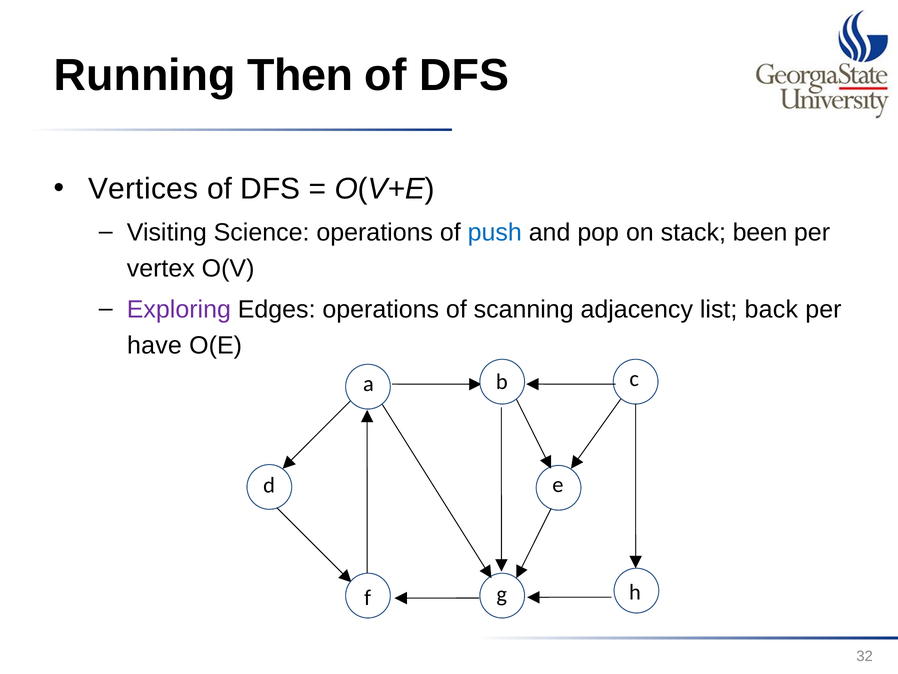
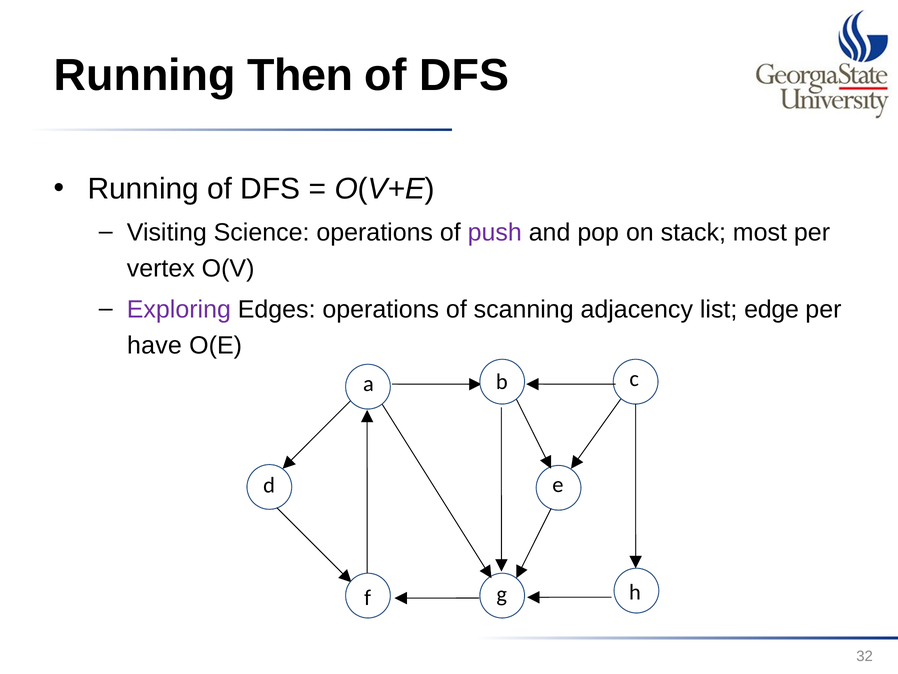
Vertices at (143, 189): Vertices -> Running
push colour: blue -> purple
been: been -> most
back: back -> edge
